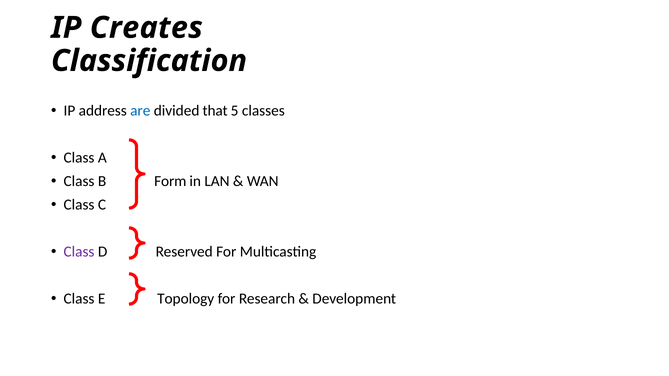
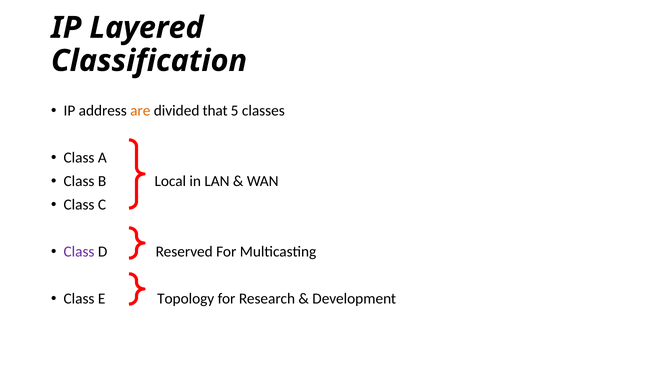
Creates: Creates -> Layered
are colour: blue -> orange
Form: Form -> Local
